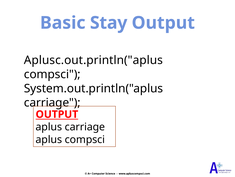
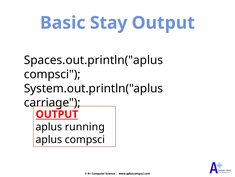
Aplusc.out.println("aplus: Aplusc.out.println("aplus -> Spaces.out.println("aplus
aplus carriage: carriage -> running
